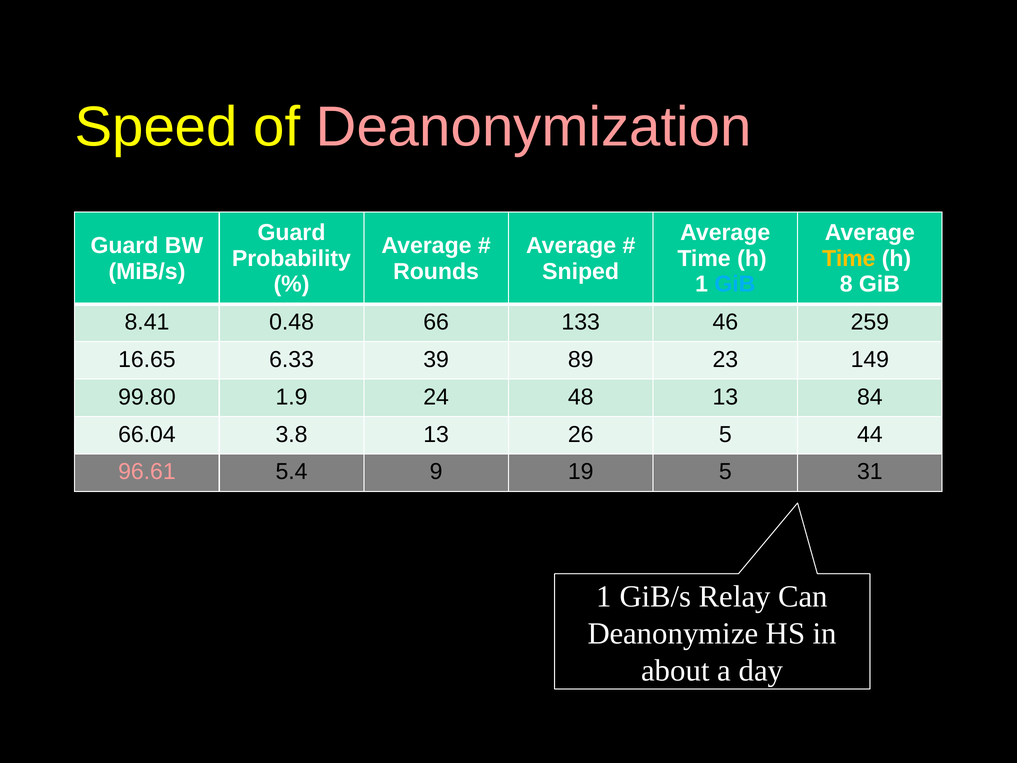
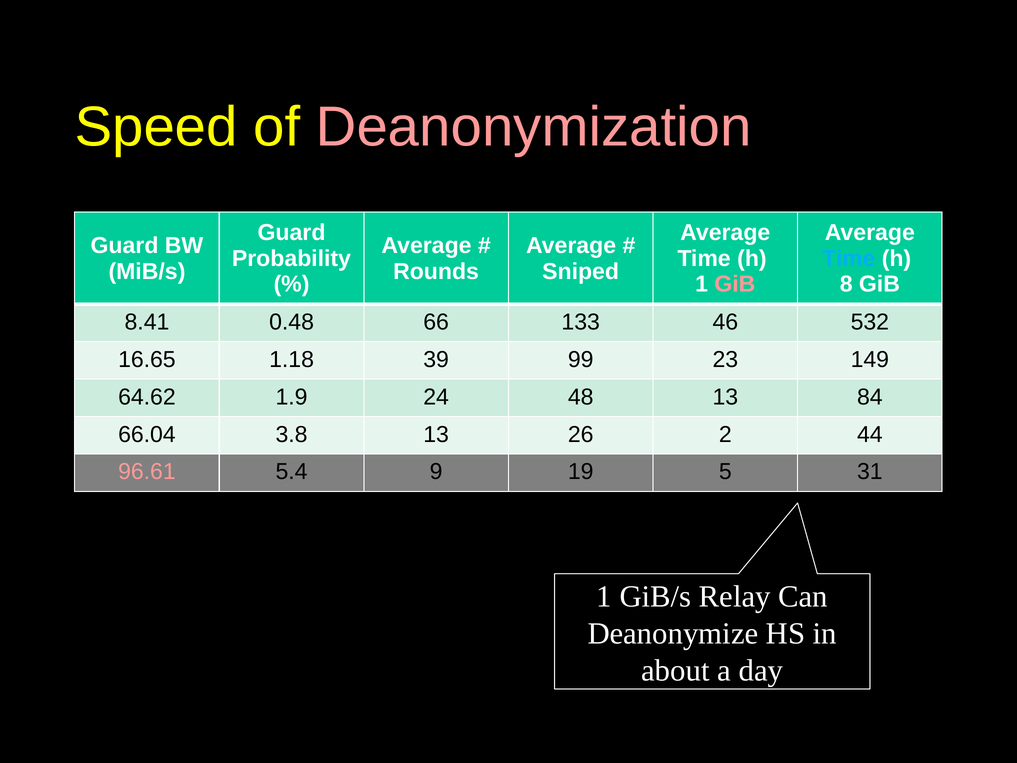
Time at (849, 259) colour: yellow -> light blue
GiB at (735, 284) colour: light blue -> pink
259: 259 -> 532
6.33: 6.33 -> 1.18
89: 89 -> 99
99.80: 99.80 -> 64.62
26 5: 5 -> 2
